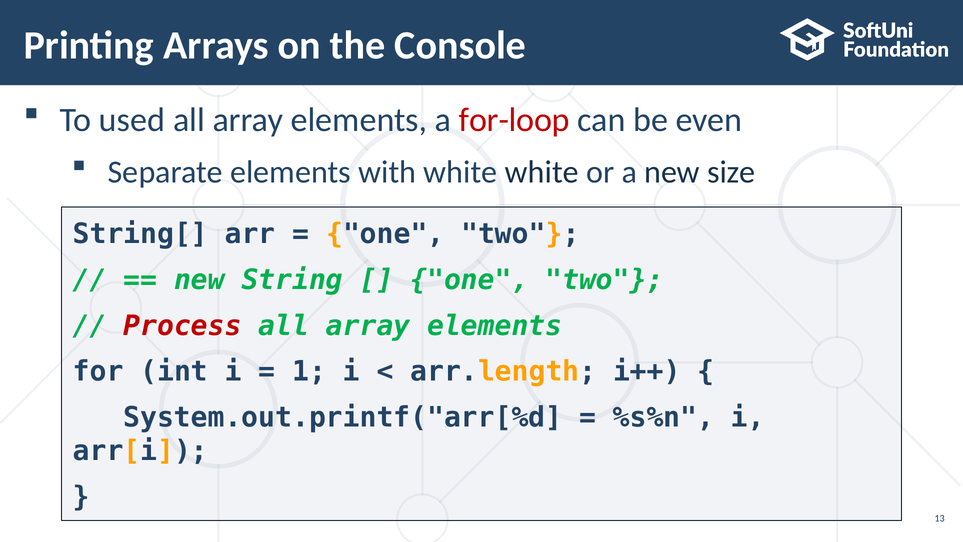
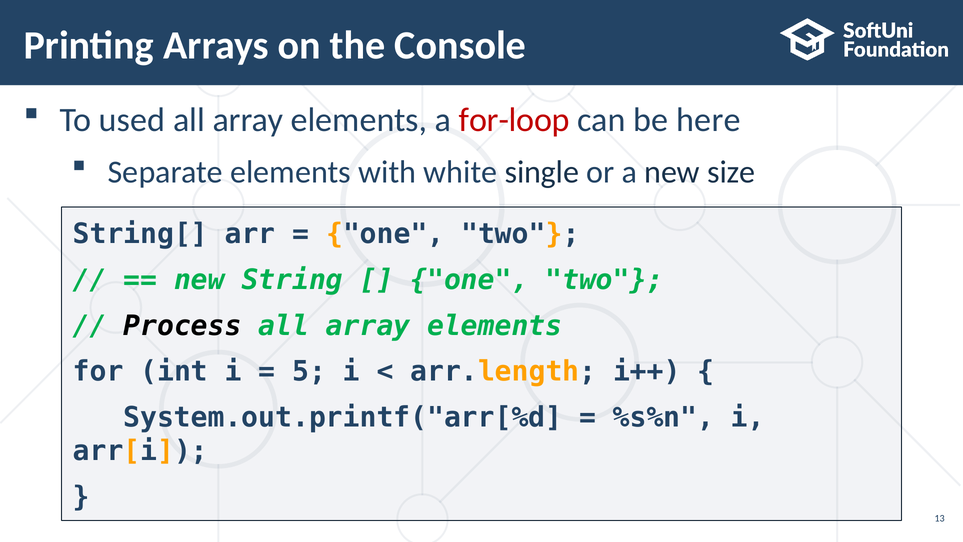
even: even -> here
white white: white -> single
Process colour: red -> black
1: 1 -> 5
